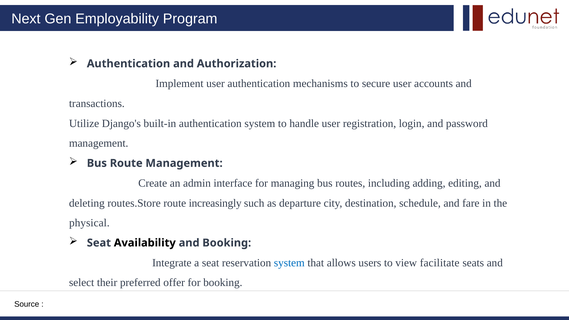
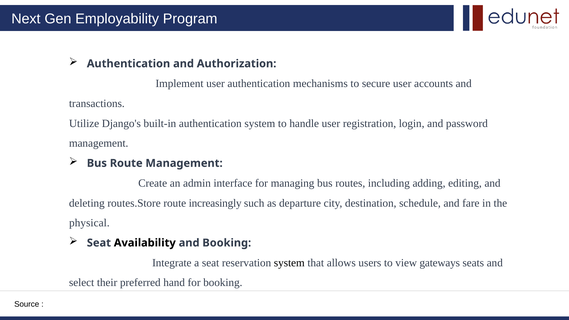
system at (289, 263) colour: blue -> black
facilitate: facilitate -> gateways
offer: offer -> hand
